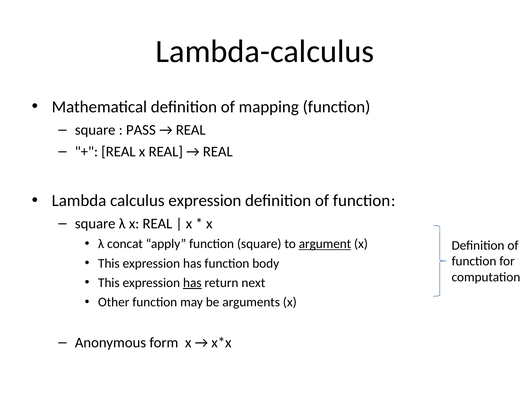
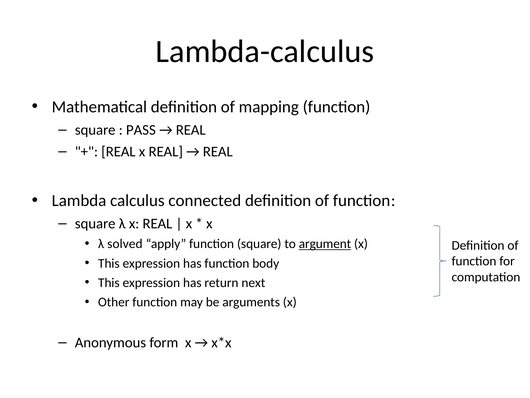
calculus expression: expression -> connected
concat: concat -> solved
has at (192, 282) underline: present -> none
